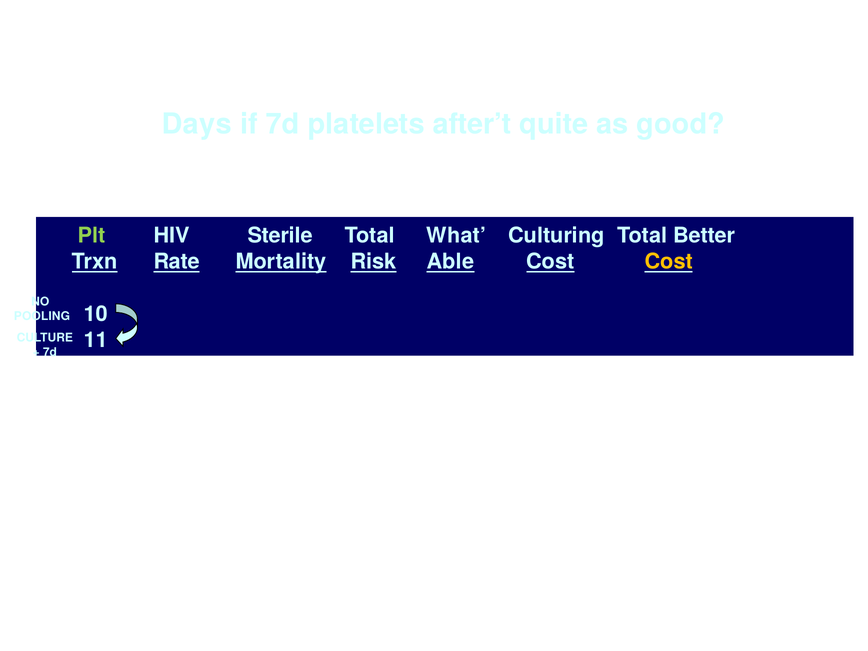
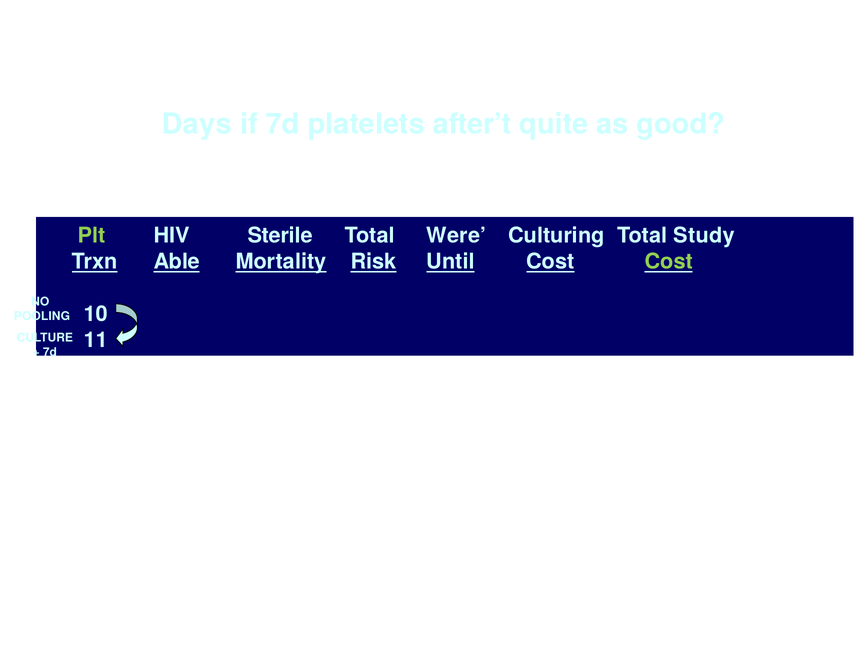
What: What -> Were
Better: Better -> Study
Rate: Rate -> Able
Able: Able -> Until
Cost at (669, 262) colour: yellow -> light green
